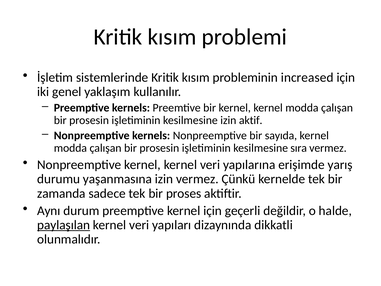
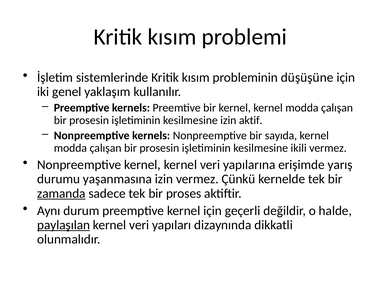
increased: increased -> düşüşüne
sıra: sıra -> ikili
zamanda underline: none -> present
